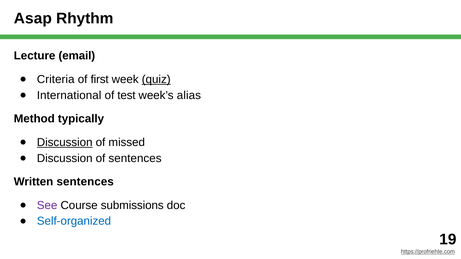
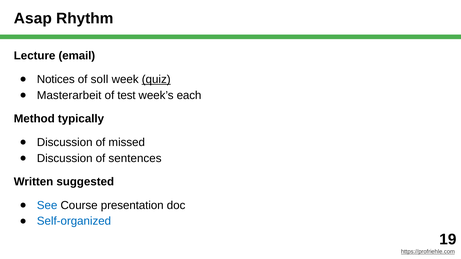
Criteria: Criteria -> Notices
first: first -> soll
International: International -> Masterarbeit
alias: alias -> each
Discussion at (65, 143) underline: present -> none
Written sentences: sentences -> suggested
See colour: purple -> blue
submissions: submissions -> presentation
